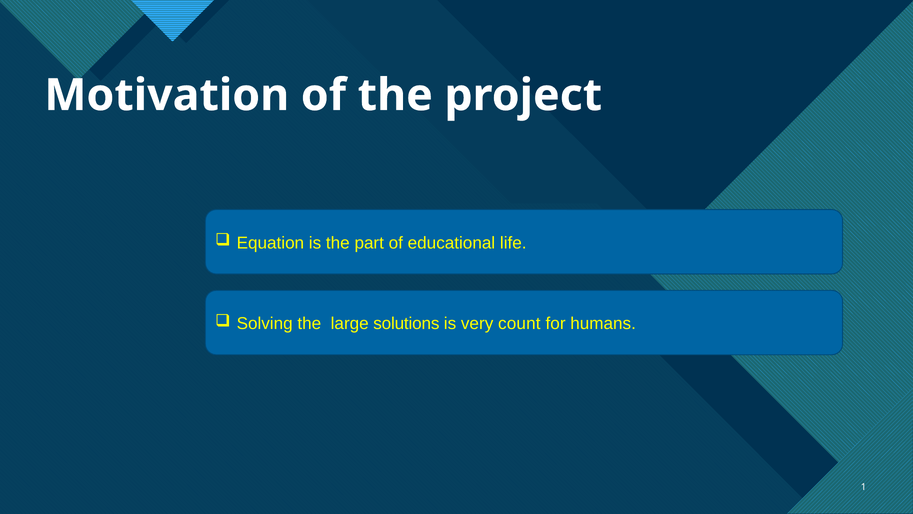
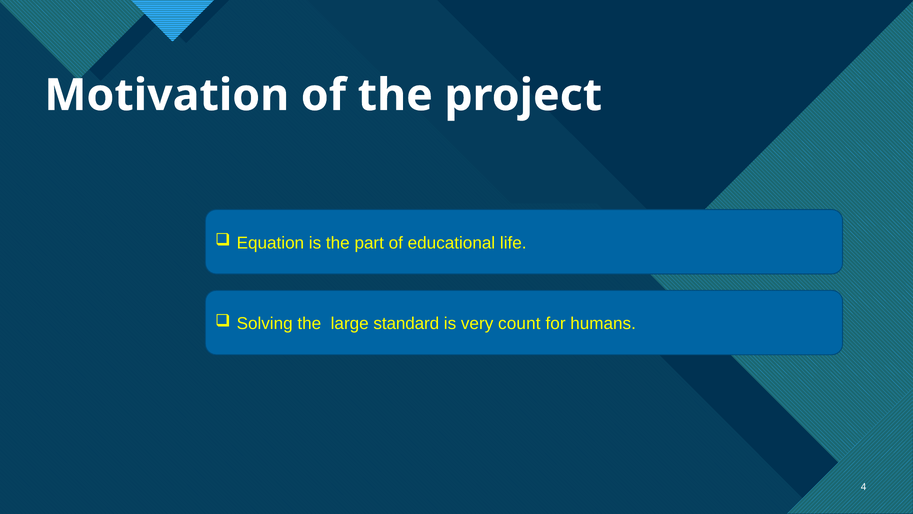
solutions: solutions -> standard
1: 1 -> 4
